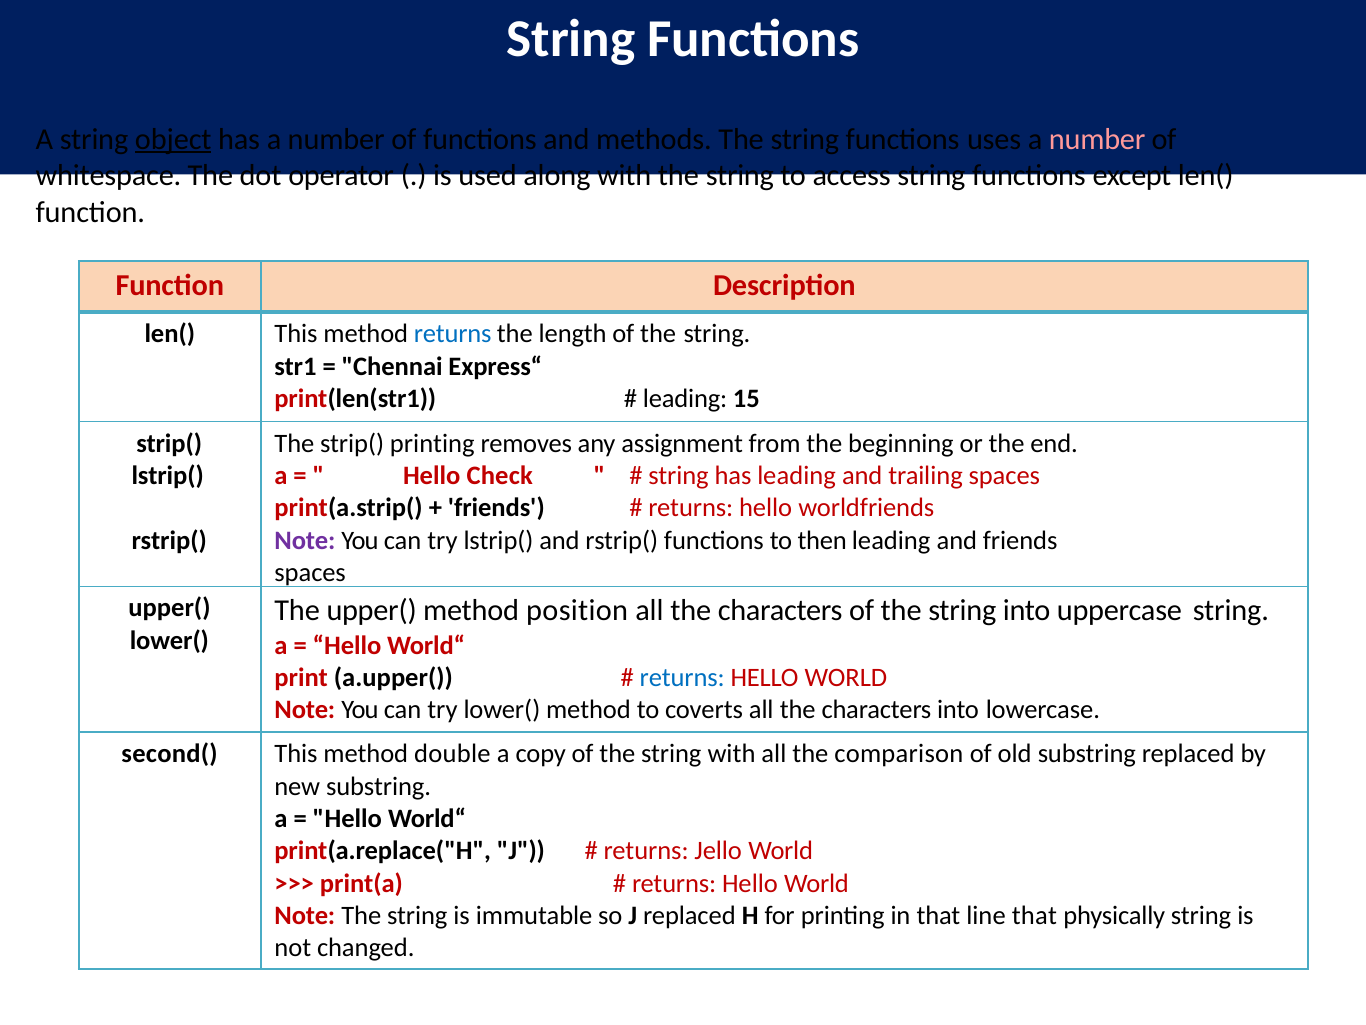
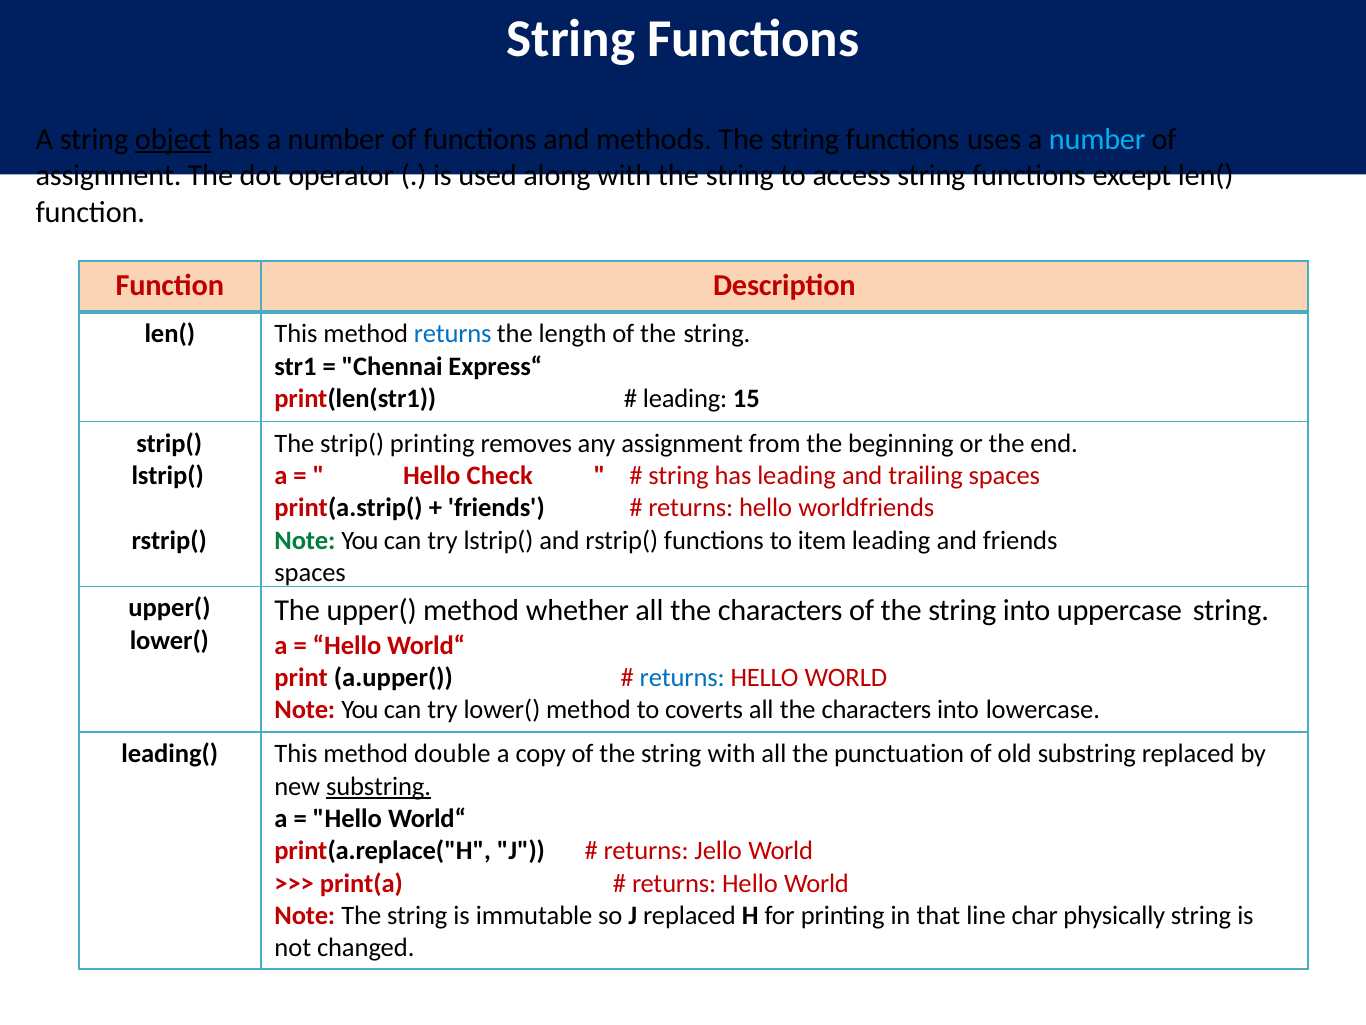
number at (1097, 139) colour: pink -> light blue
whitespace at (109, 176): whitespace -> assignment
Note at (305, 540) colour: purple -> green
then: then -> item
position: position -> whether
second(: second( -> leading(
comparison: comparison -> punctuation
substring at (379, 786) underline: none -> present
line that: that -> char
